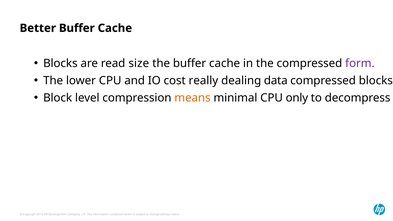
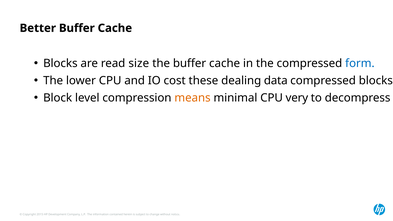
form colour: purple -> blue
really: really -> these
only: only -> very
